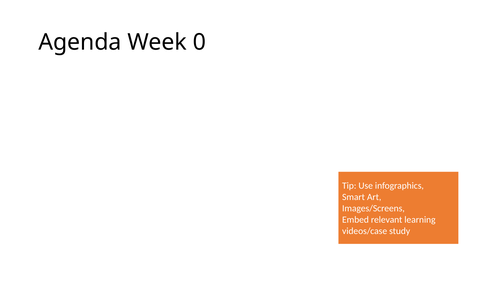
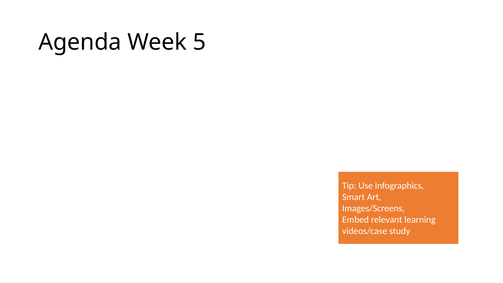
0: 0 -> 5
